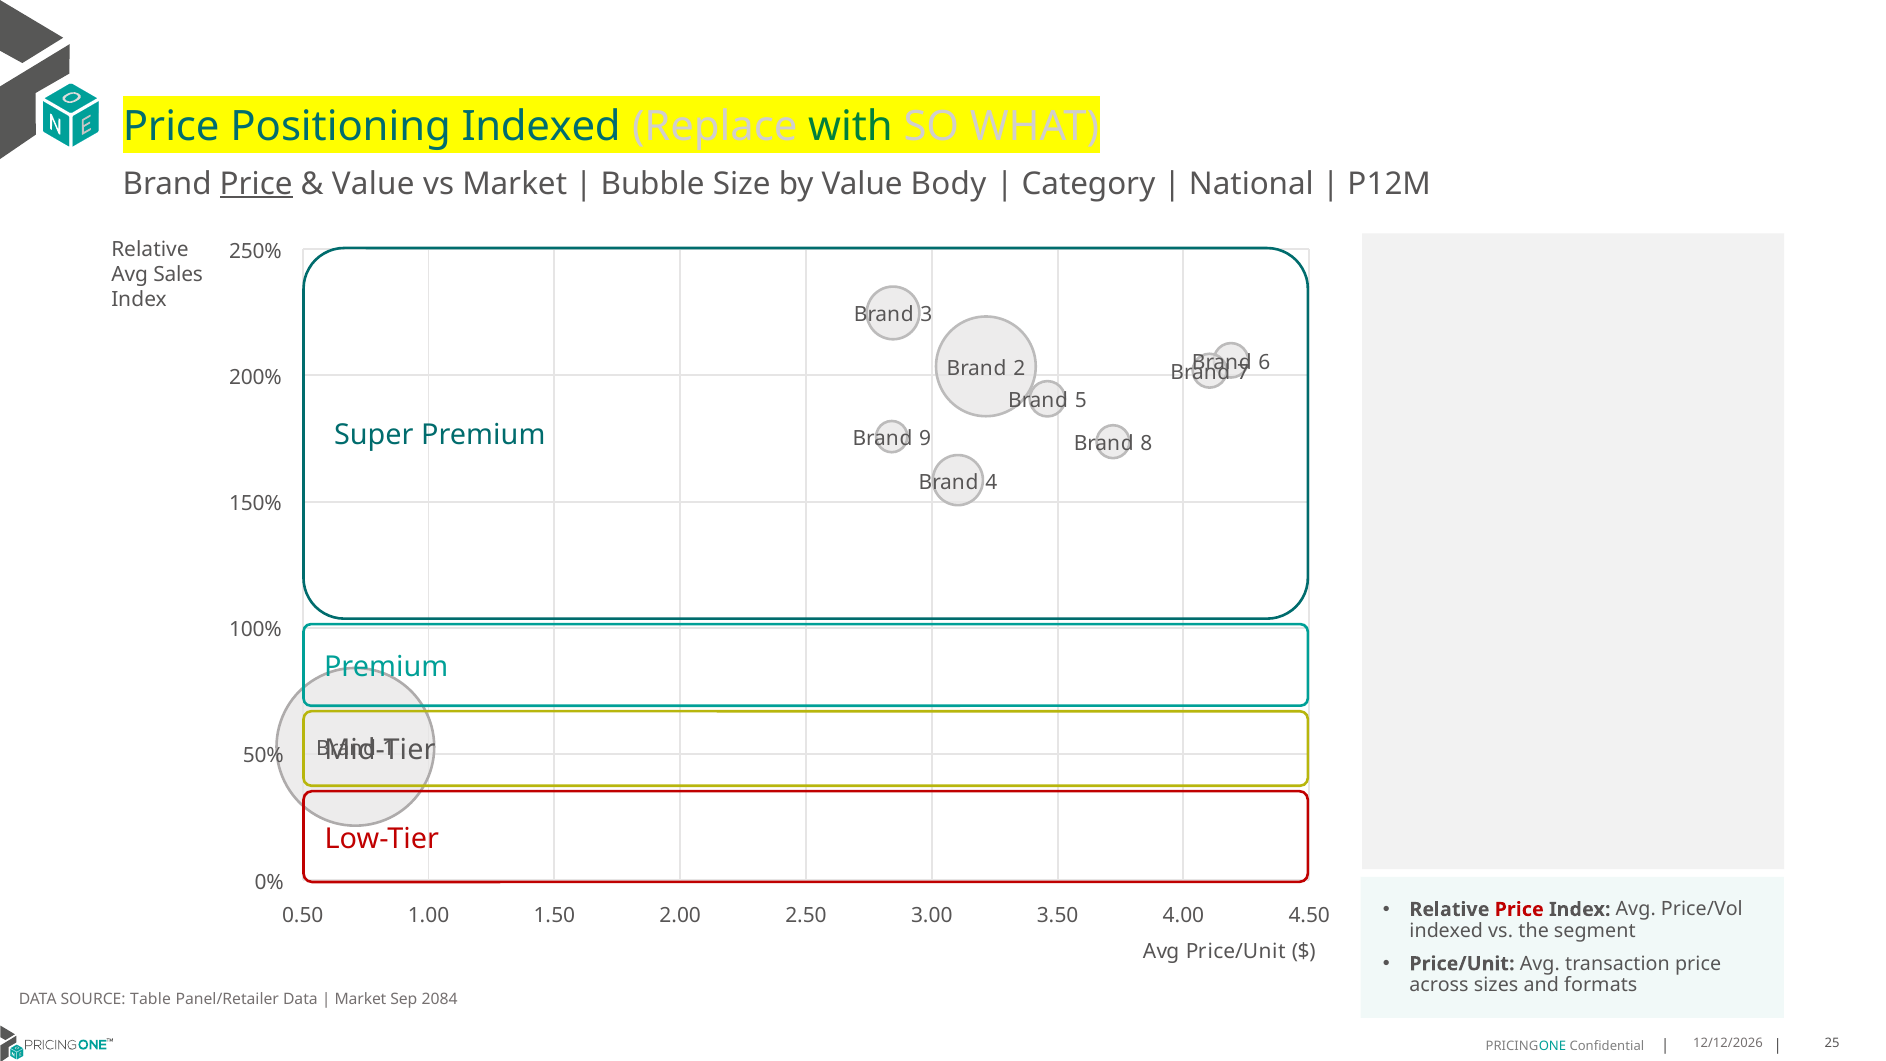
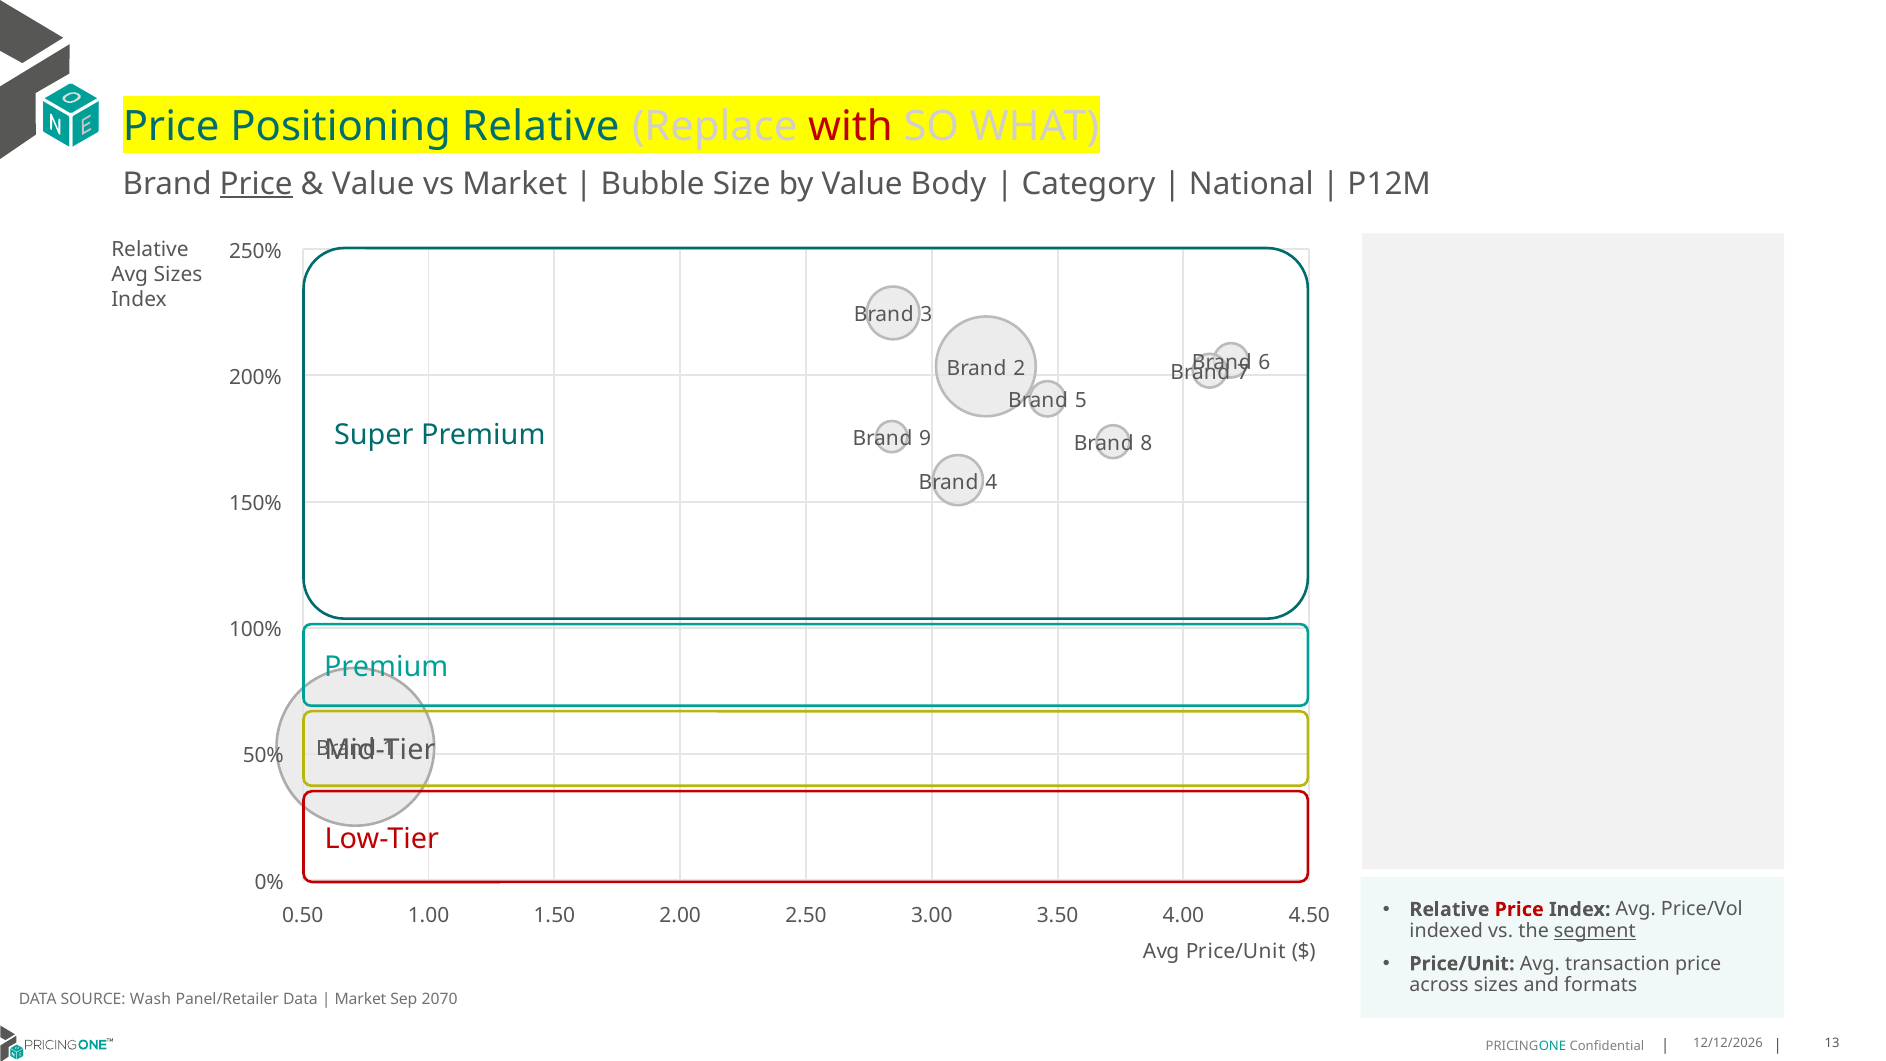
Positioning Indexed: Indexed -> Relative
with colour: green -> red
Avg Sales: Sales -> Sizes
segment underline: none -> present
Table: Table -> Wash
2084: 2084 -> 2070
25: 25 -> 13
